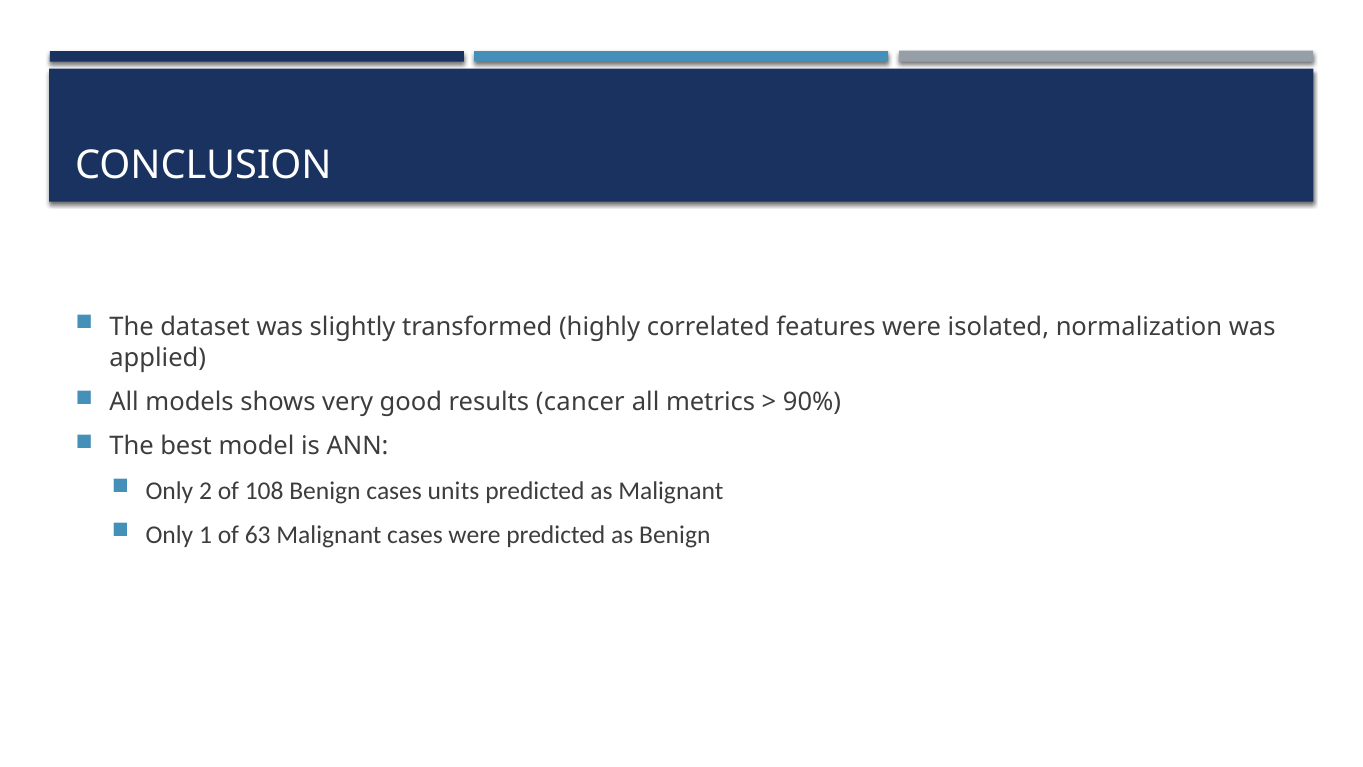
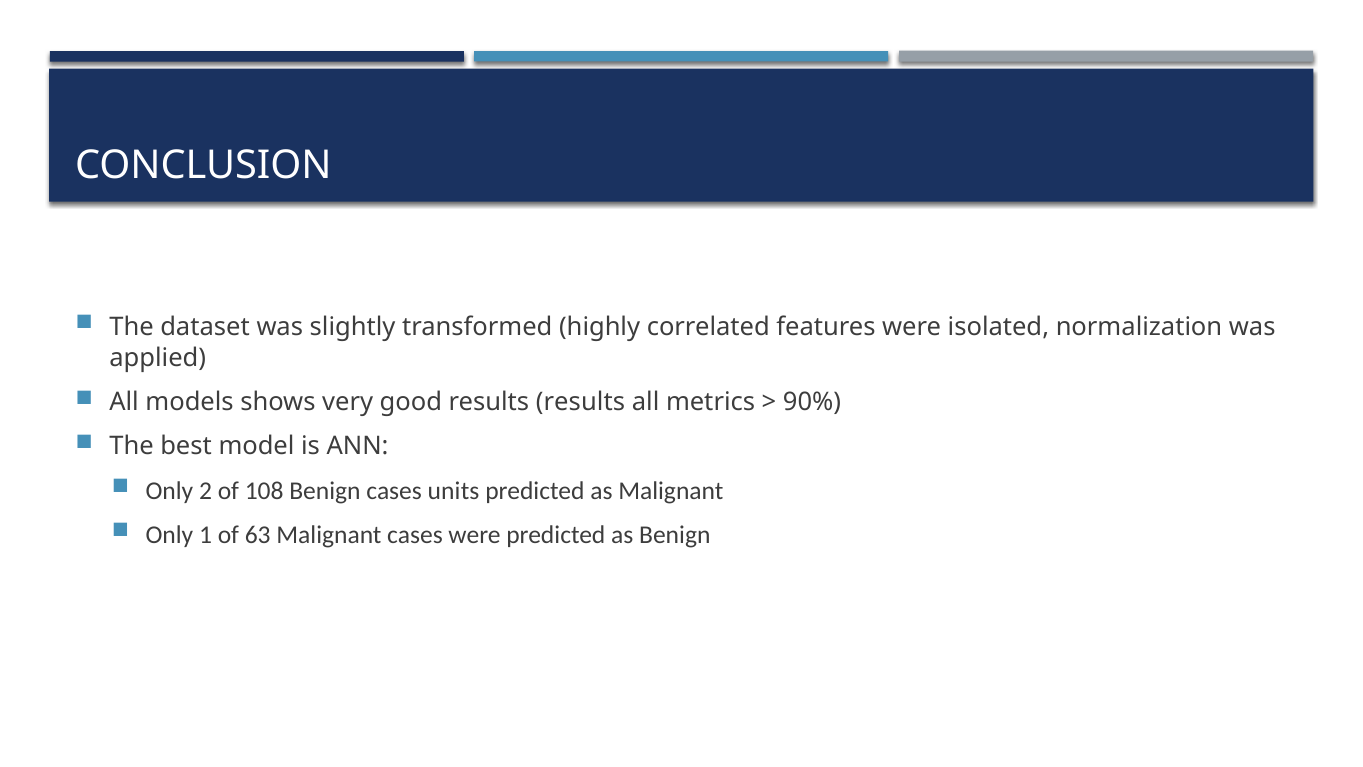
results cancer: cancer -> results
